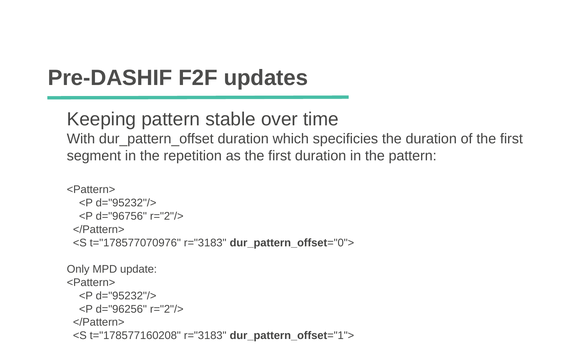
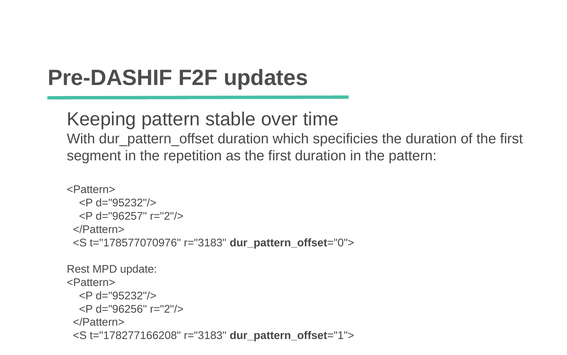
d="96756: d="96756 -> d="96257
Only: Only -> Rest
t="178577160208: t="178577160208 -> t="178277166208
